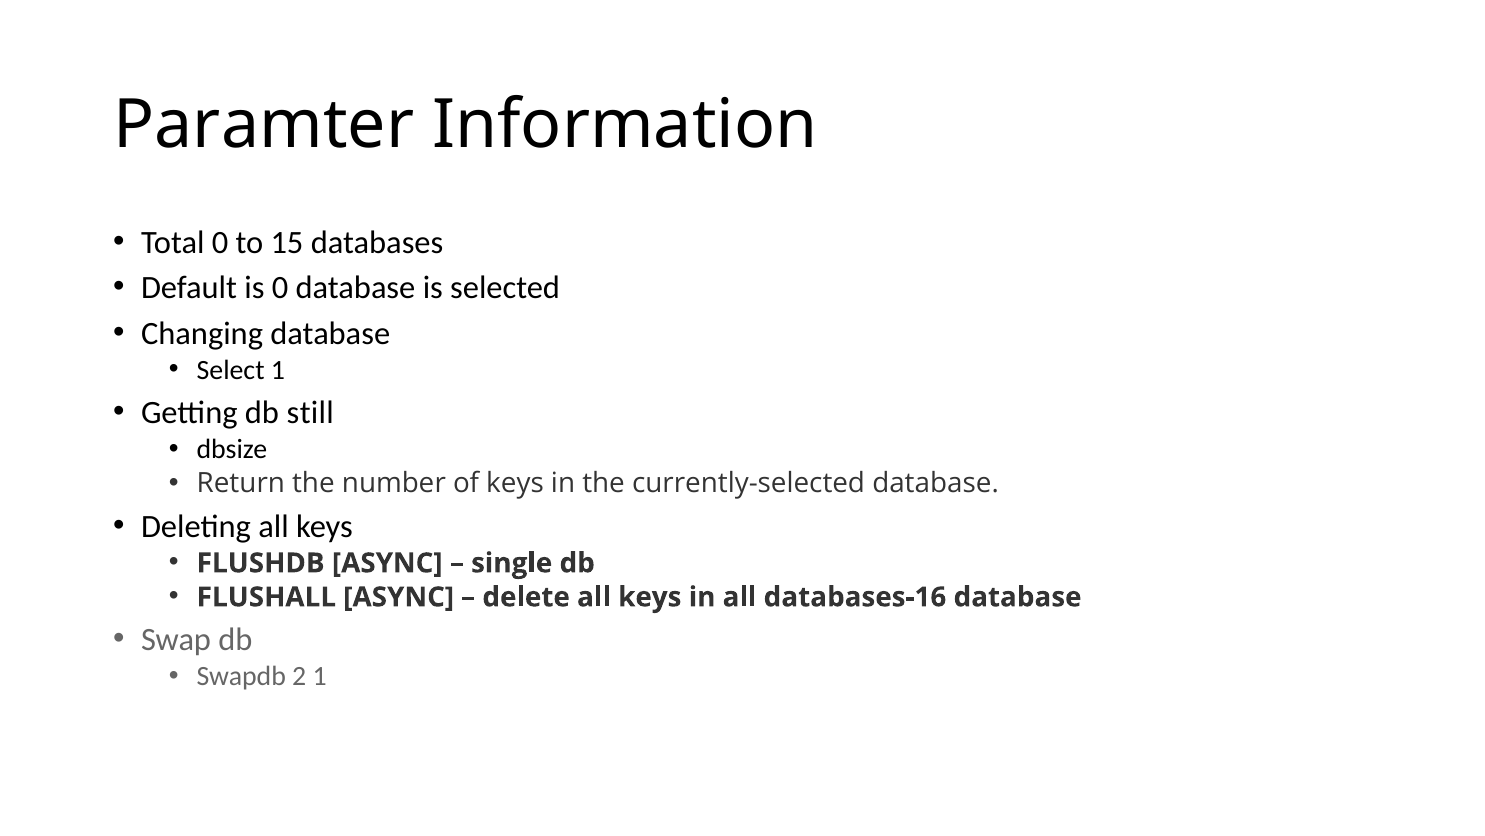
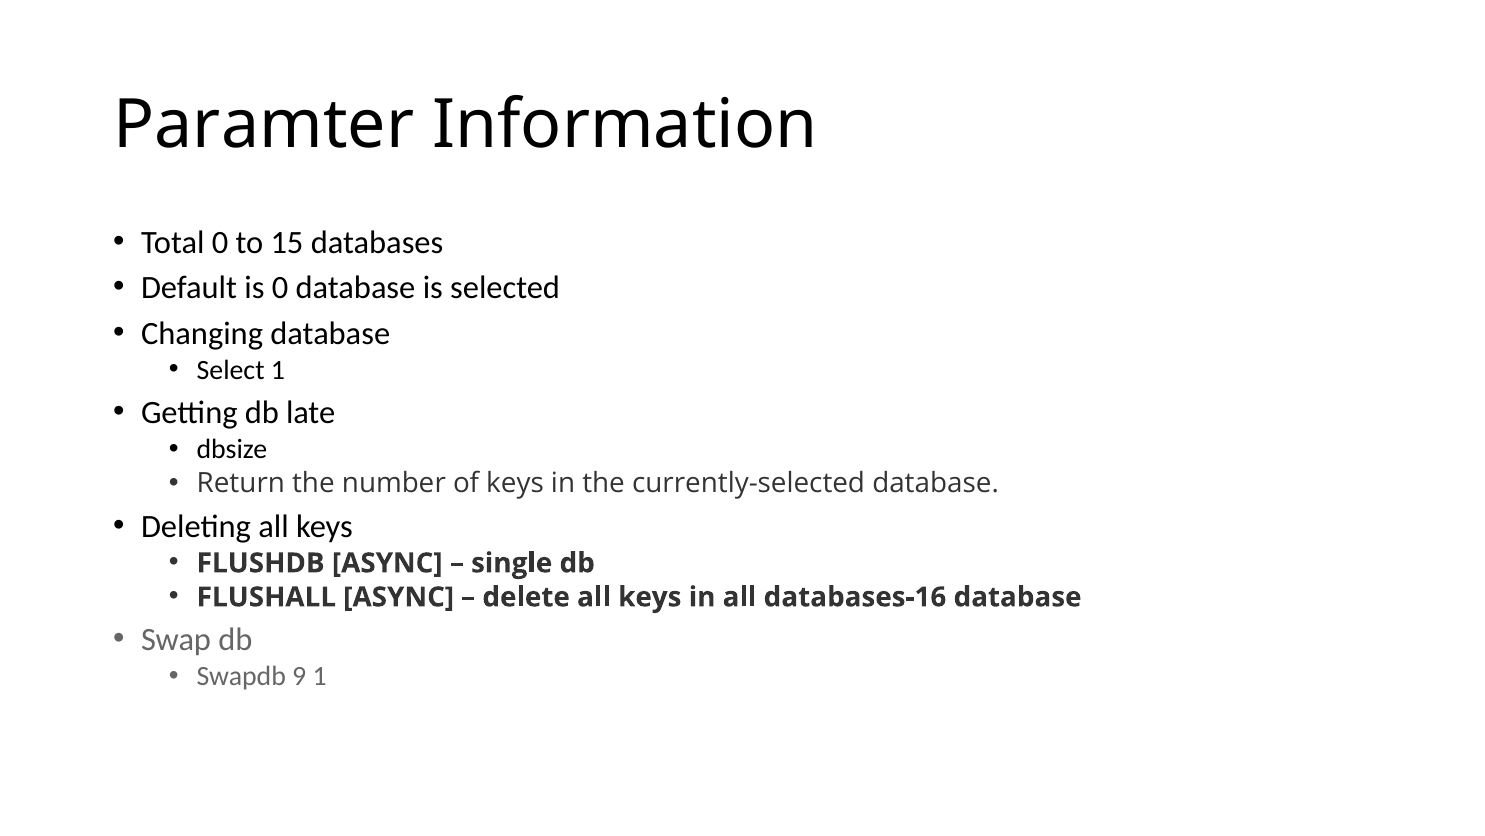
still: still -> late
2: 2 -> 9
